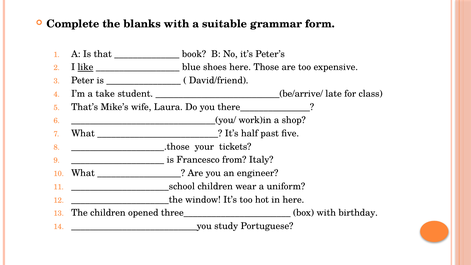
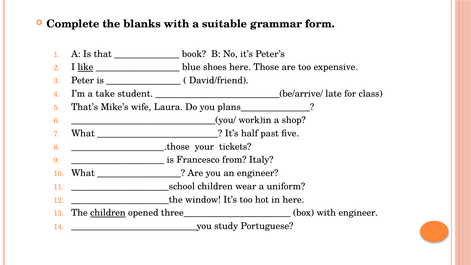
there_______________: there_______________ -> plans_______________
children at (108, 213) underline: none -> present
with birthday: birthday -> engineer
